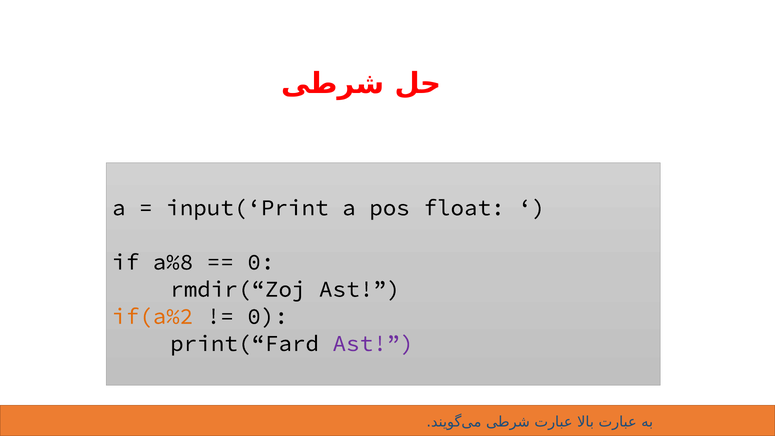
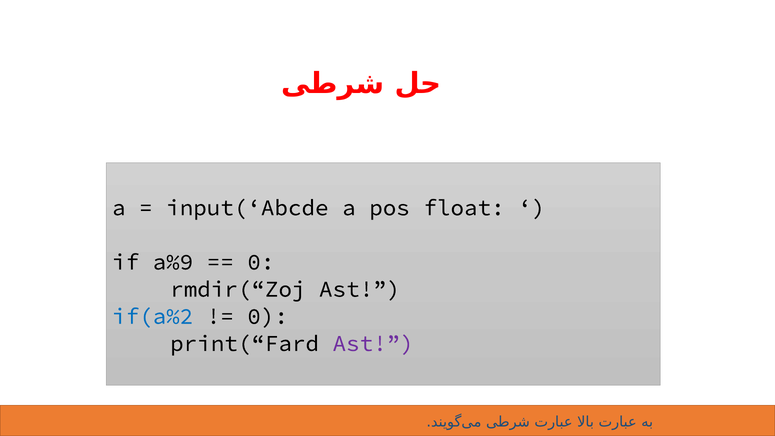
input(‘Print: input(‘Print -> input(‘Abcde
a%8: a%8 -> a%9
if(a%2 colour: orange -> blue
